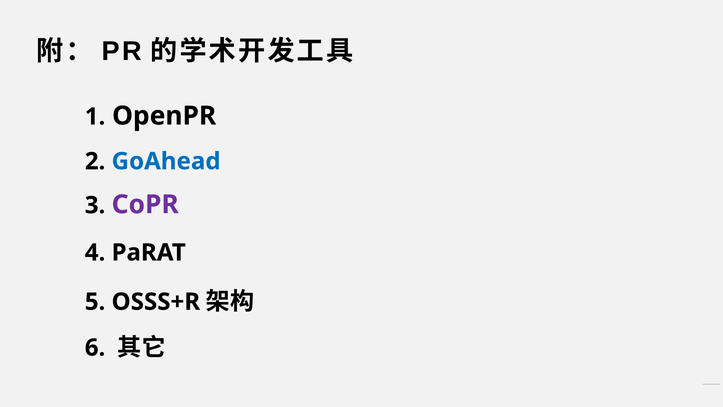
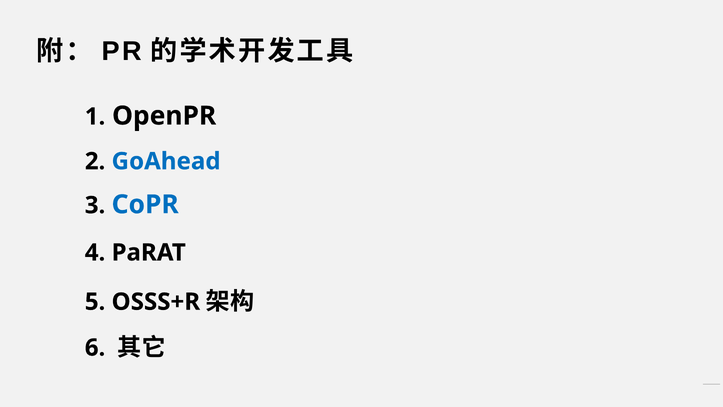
CoPR colour: purple -> blue
